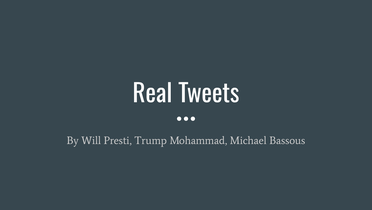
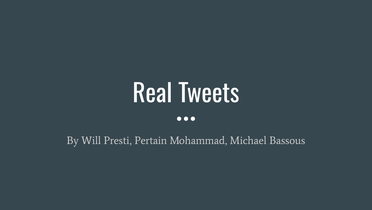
Trump: Trump -> Pertain
